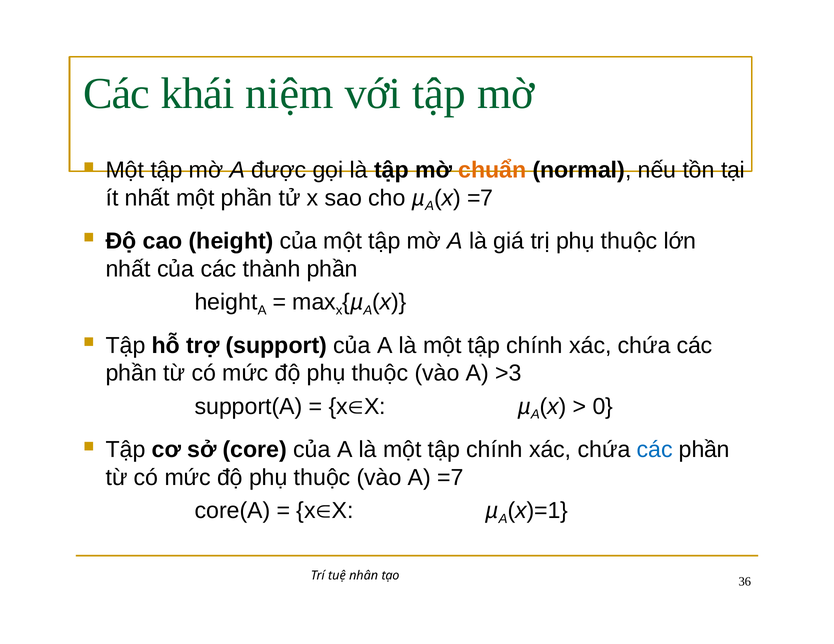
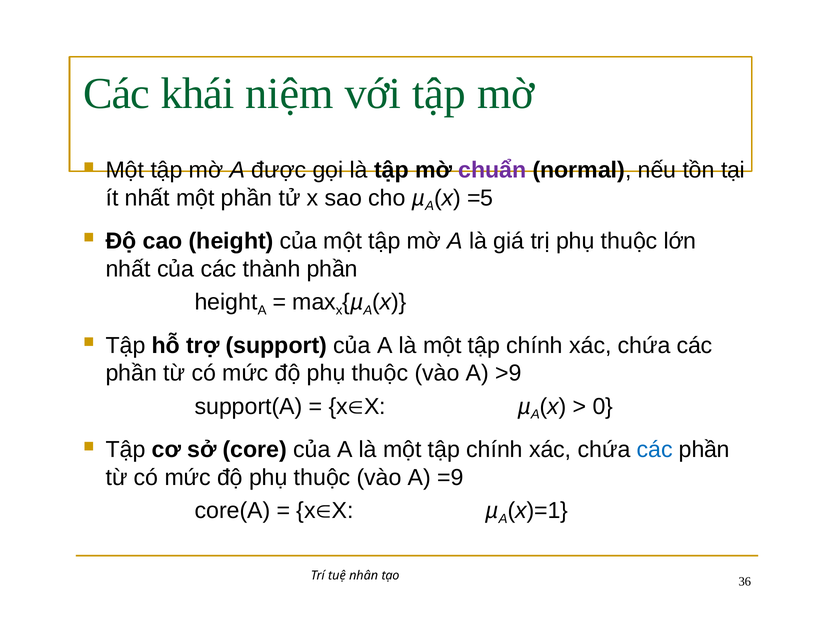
chuẩn colour: orange -> purple
x =7: =7 -> =5
>3: >3 -> >9
A =7: =7 -> =9
